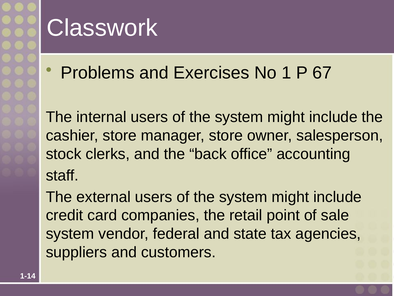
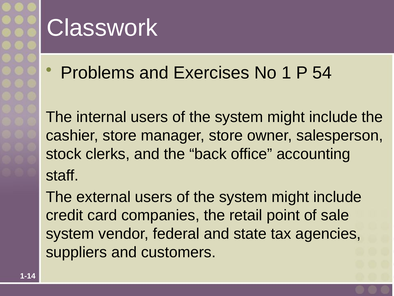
67: 67 -> 54
